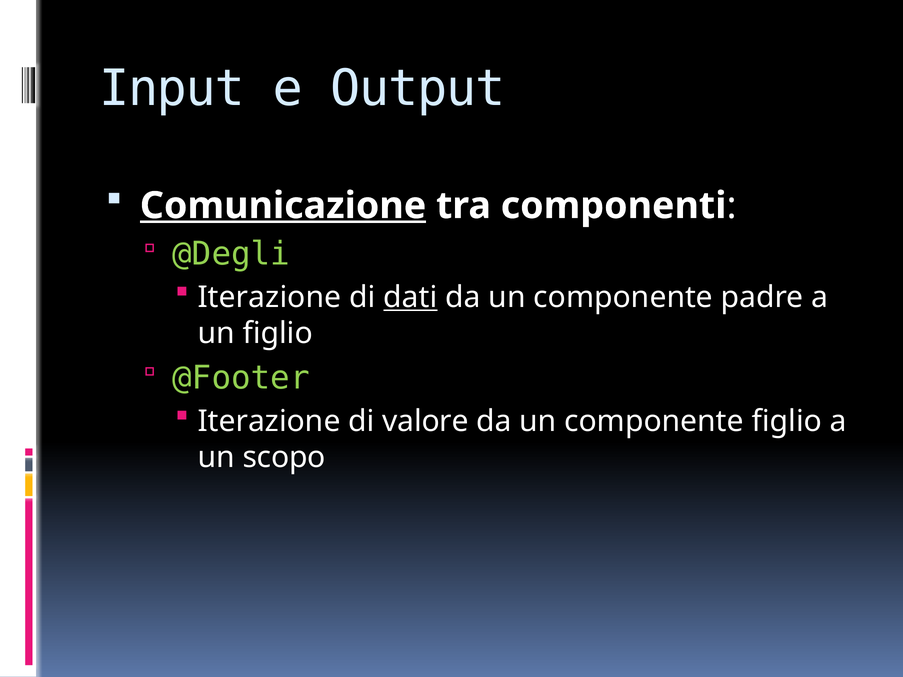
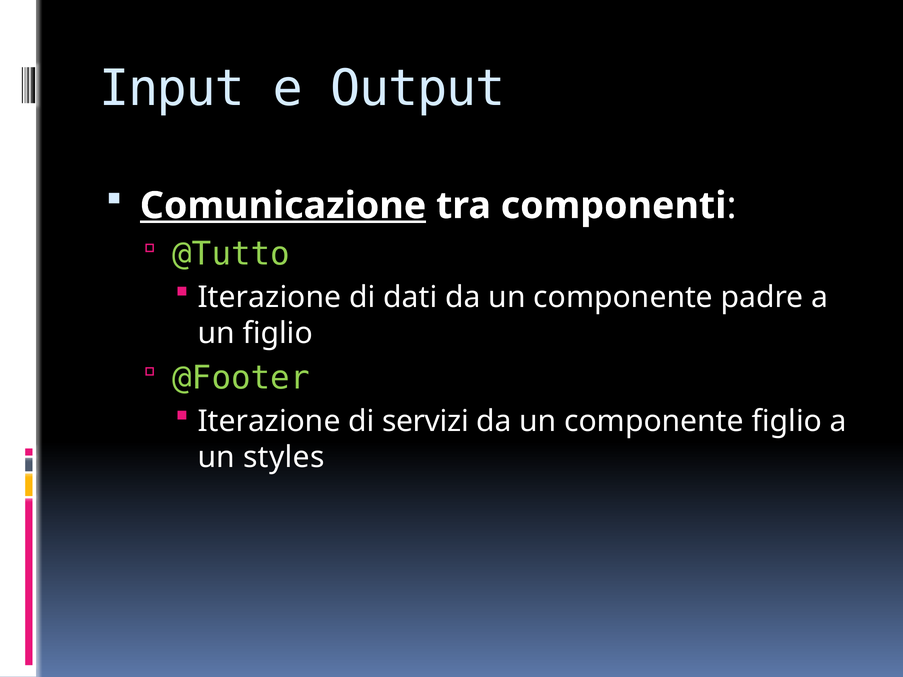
@Degli: @Degli -> @Tutto
dati underline: present -> none
valore: valore -> servizi
scopo: scopo -> styles
